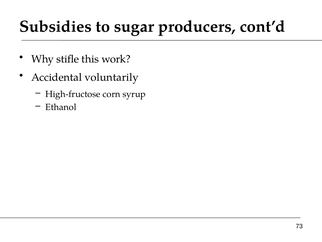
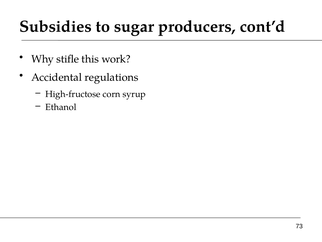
voluntarily: voluntarily -> regulations
